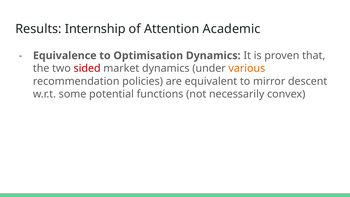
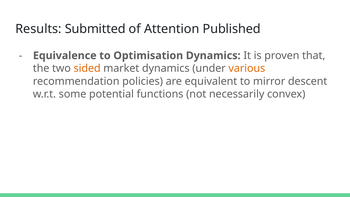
Internship: Internship -> Submitted
Academic: Academic -> Published
sided colour: red -> orange
